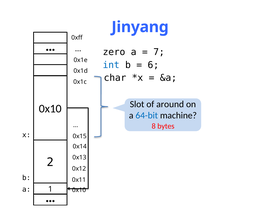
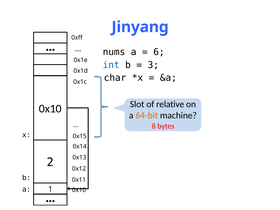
zero: zero -> nums
7: 7 -> 6
6: 6 -> 3
around: around -> relative
64-bit colour: blue -> orange
